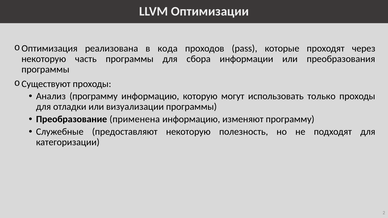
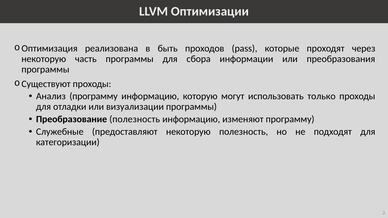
кода: кода -> быть
Преобразование применена: применена -> полезность
